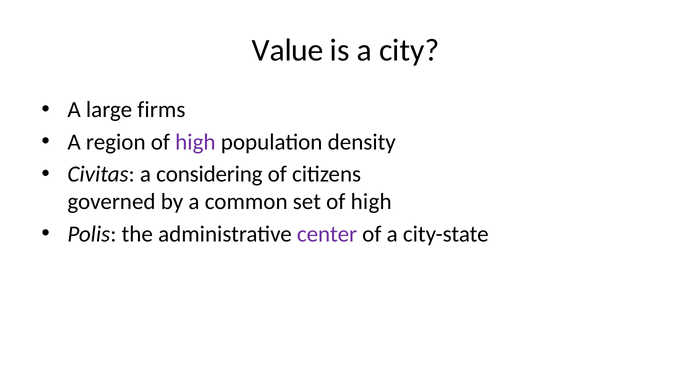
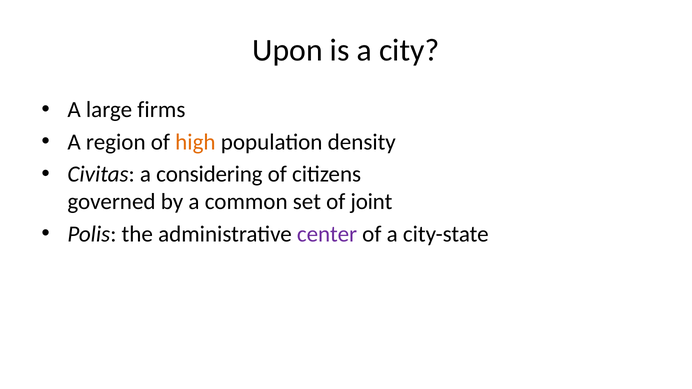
Value: Value -> Upon
high at (195, 142) colour: purple -> orange
set of high: high -> joint
